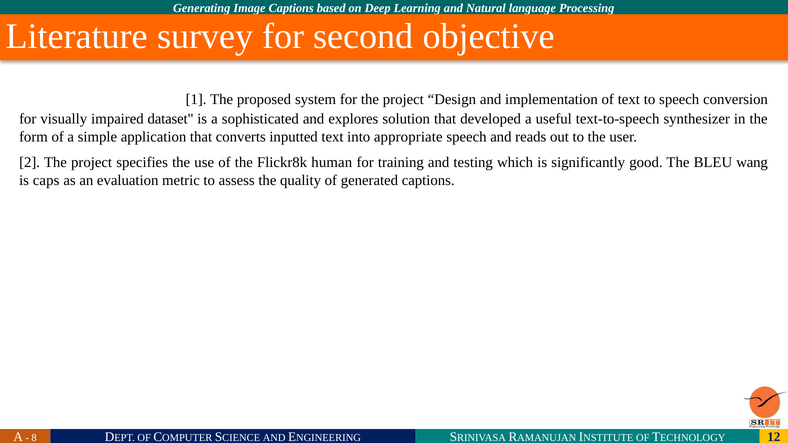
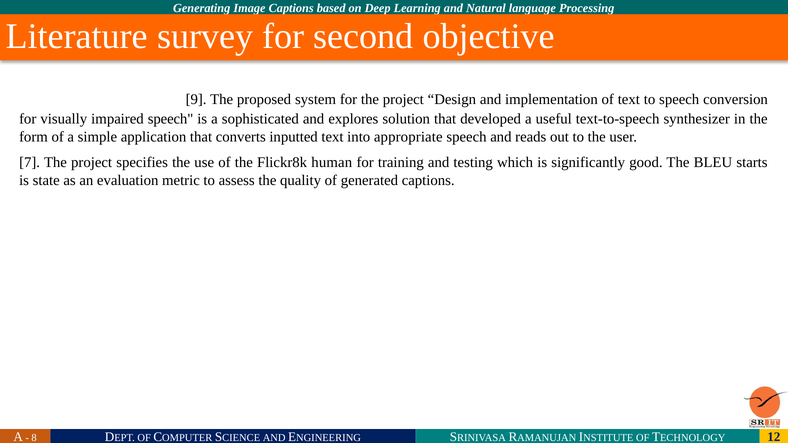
1: 1 -> 9
impaired dataset: dataset -> speech
2: 2 -> 7
wang: wang -> starts
caps: caps -> state
